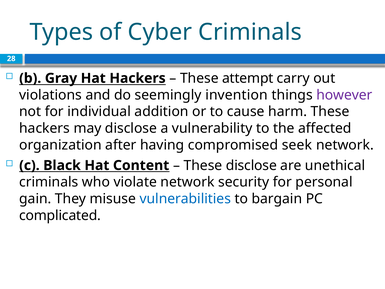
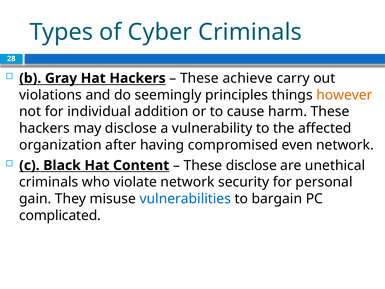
attempt: attempt -> achieve
invention: invention -> principles
however colour: purple -> orange
seek: seek -> even
